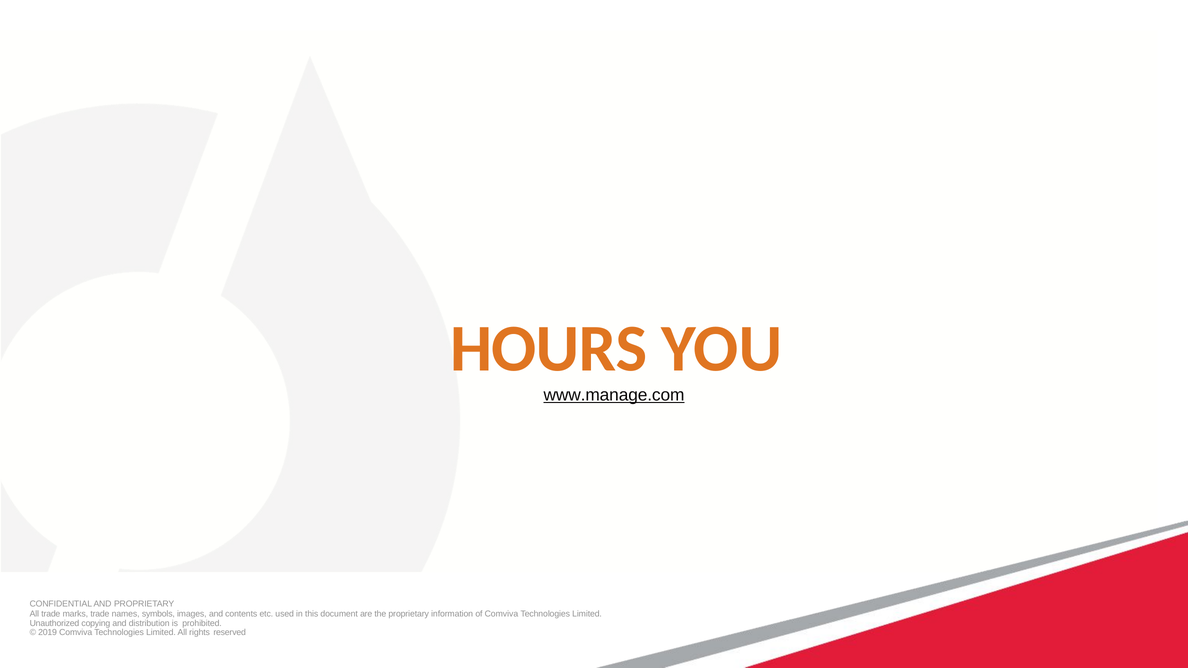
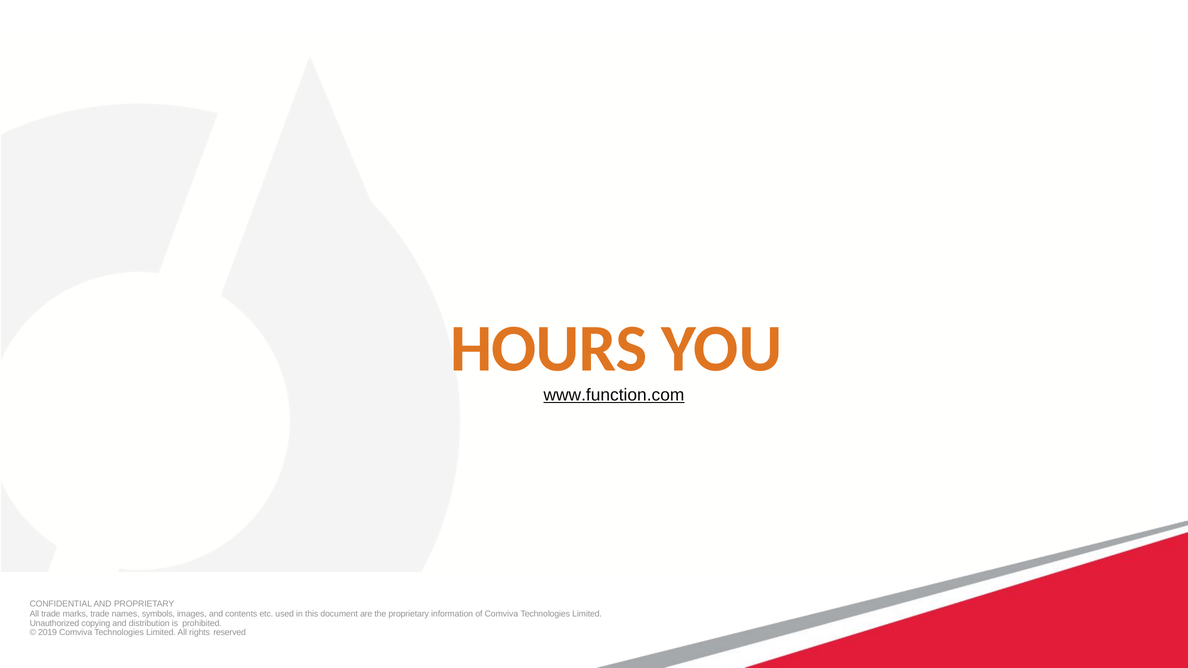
www.manage.com: www.manage.com -> www.function.com
